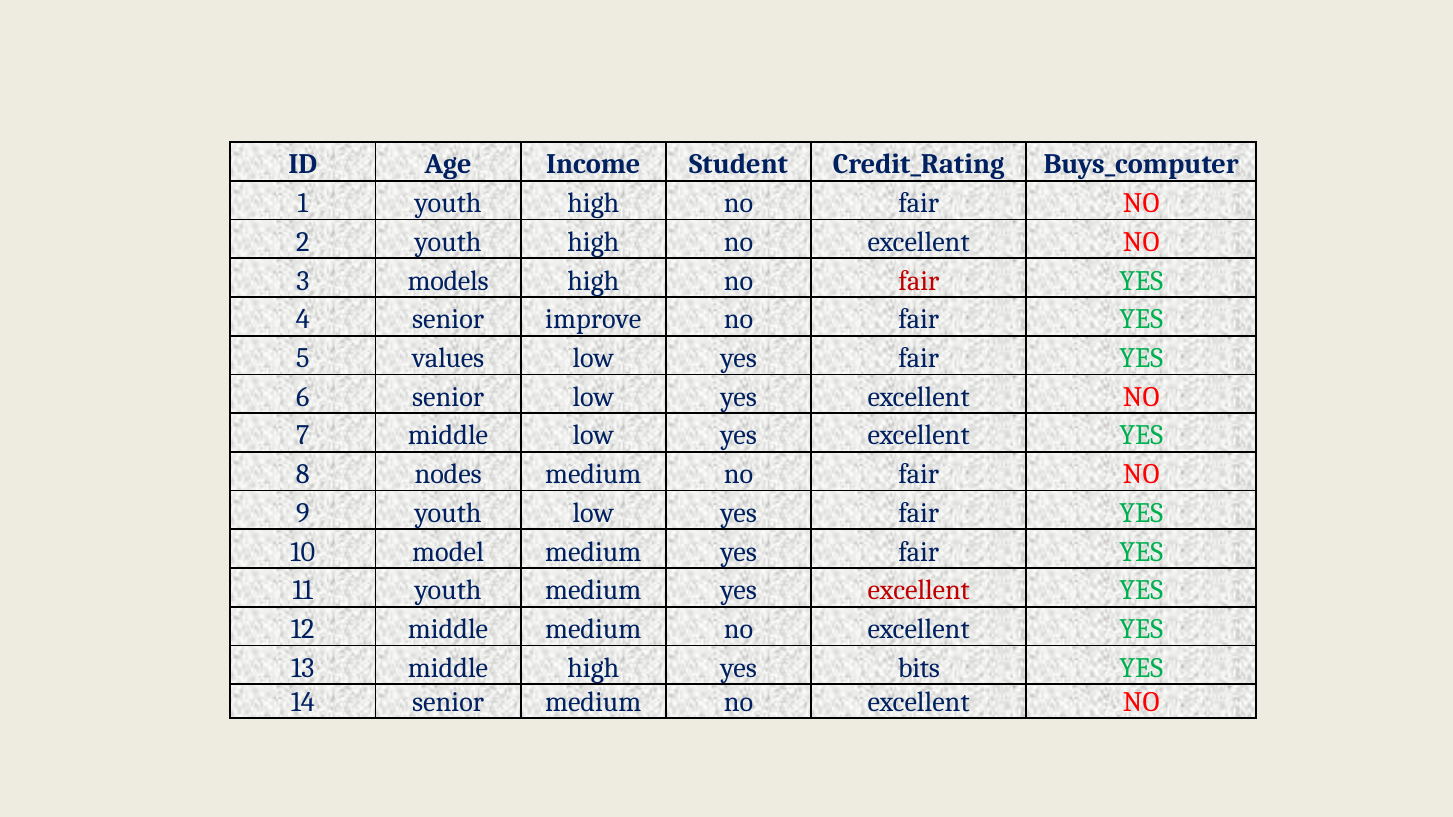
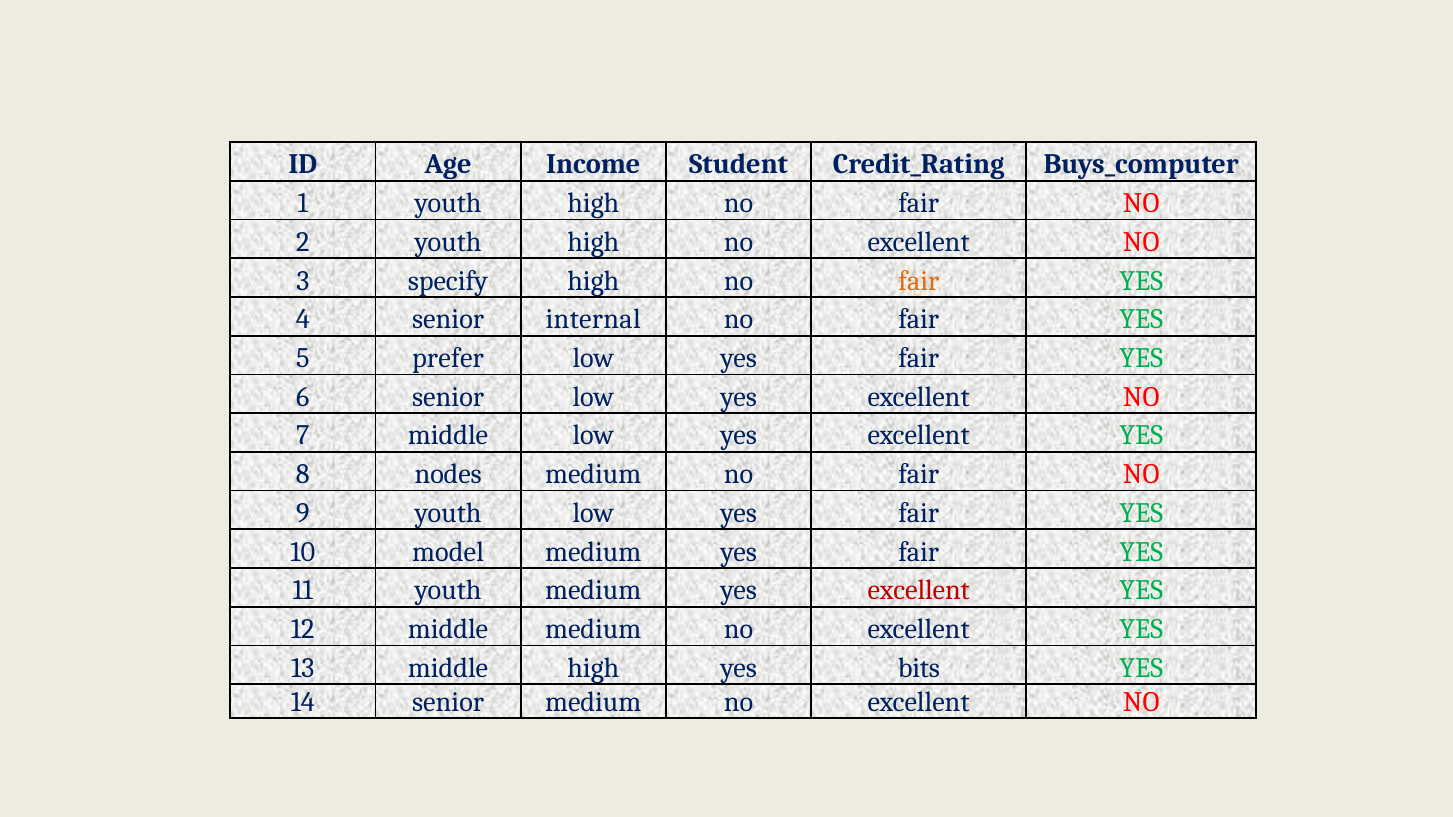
models: models -> specify
fair at (919, 281) colour: red -> orange
improve: improve -> internal
values: values -> prefer
